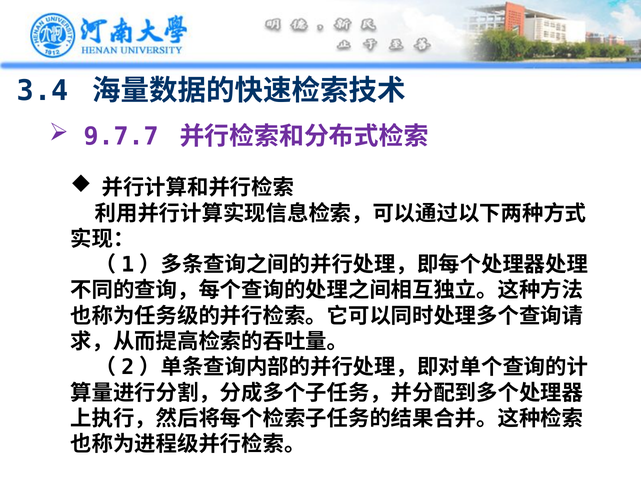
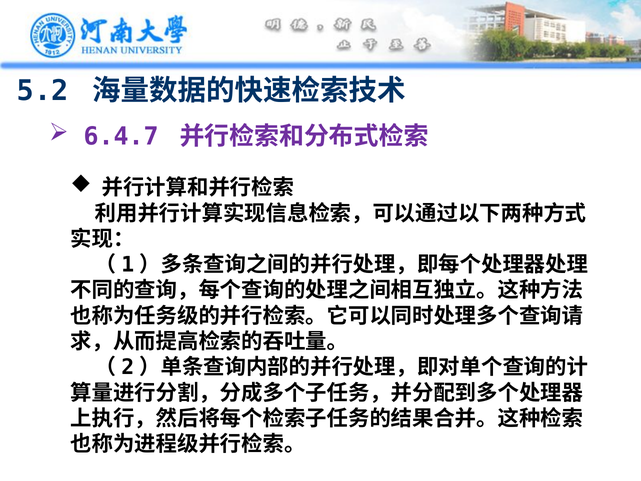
3.4: 3.4 -> 5.2
9.7.7: 9.7.7 -> 6.4.7
